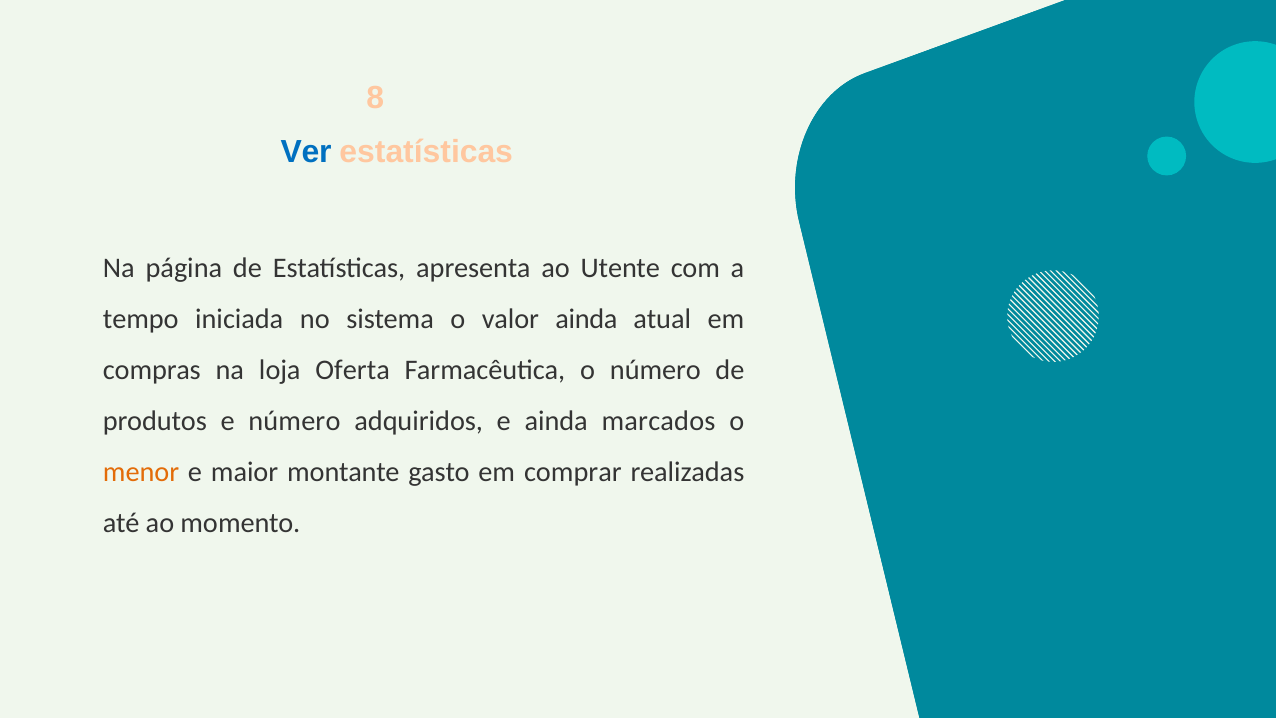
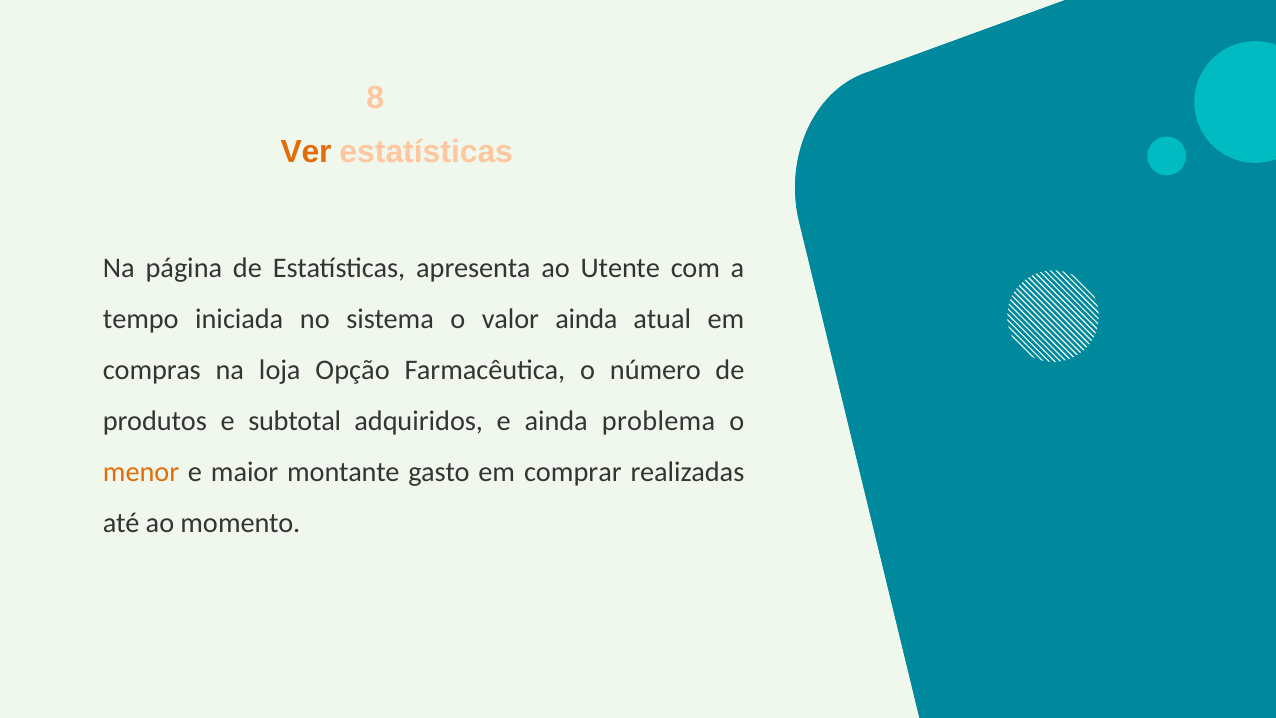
Ver colour: blue -> orange
Oferta: Oferta -> Opção
e número: número -> subtotal
marcados: marcados -> problema
